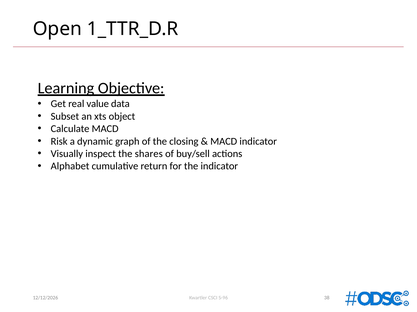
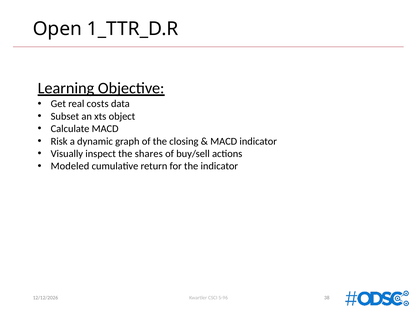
value: value -> costs
Alphabet: Alphabet -> Modeled
